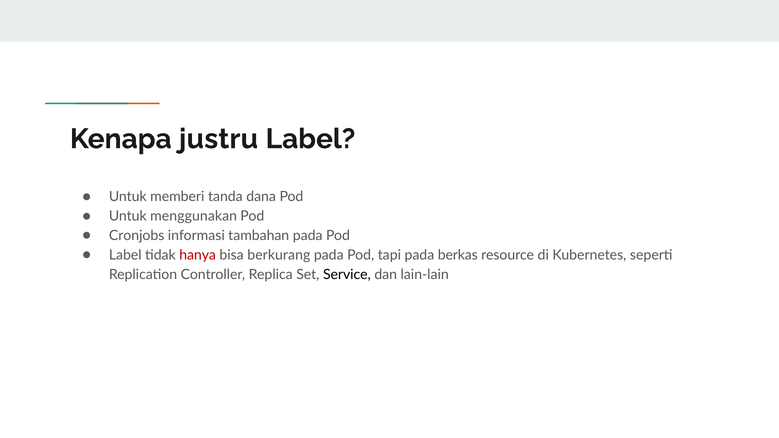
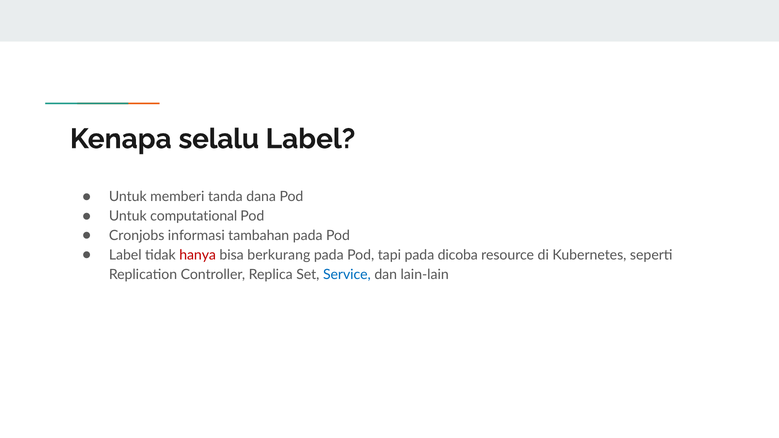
justru: justru -> selalu
menggunakan: menggunakan -> computational
berkas: berkas -> dicoba
Service colour: black -> blue
